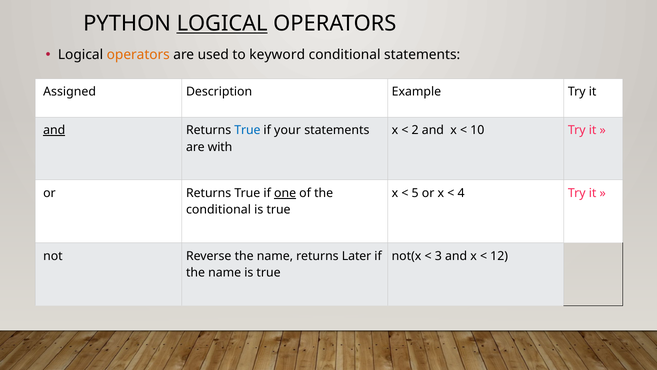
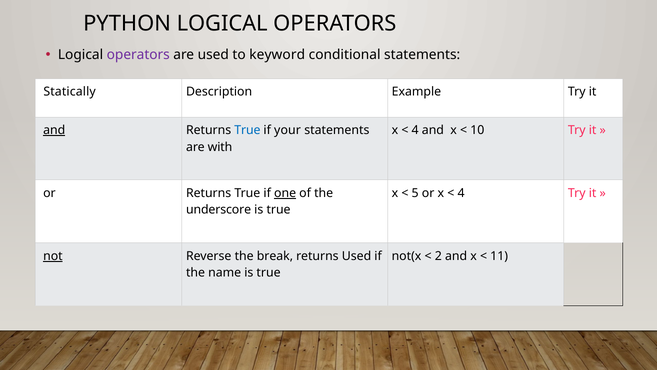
LOGICAL at (222, 23) underline: present -> none
operators at (138, 55) colour: orange -> purple
Assigned: Assigned -> Statically
2 at (415, 130): 2 -> 4
conditional at (218, 210): conditional -> underscore
not underline: none -> present
Reverse the name: name -> break
returns Later: Later -> Used
3: 3 -> 2
12: 12 -> 11
